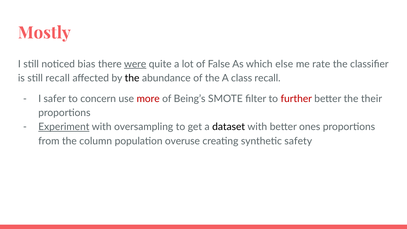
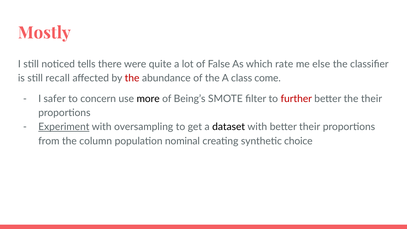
bias: bias -> tells
were underline: present -> none
else: else -> rate
rate: rate -> else
the at (132, 78) colour: black -> red
class recall: recall -> come
more colour: red -> black
better ones: ones -> their
overuse: overuse -> nominal
safety: safety -> choice
